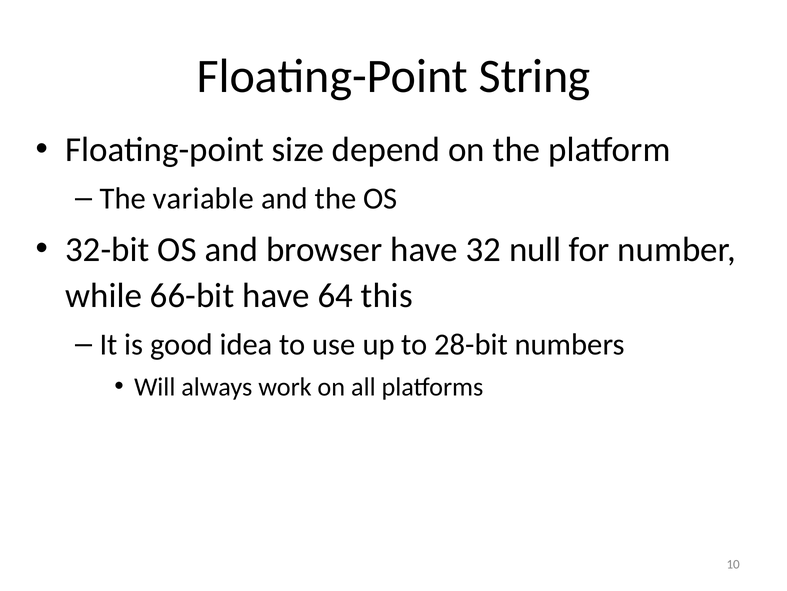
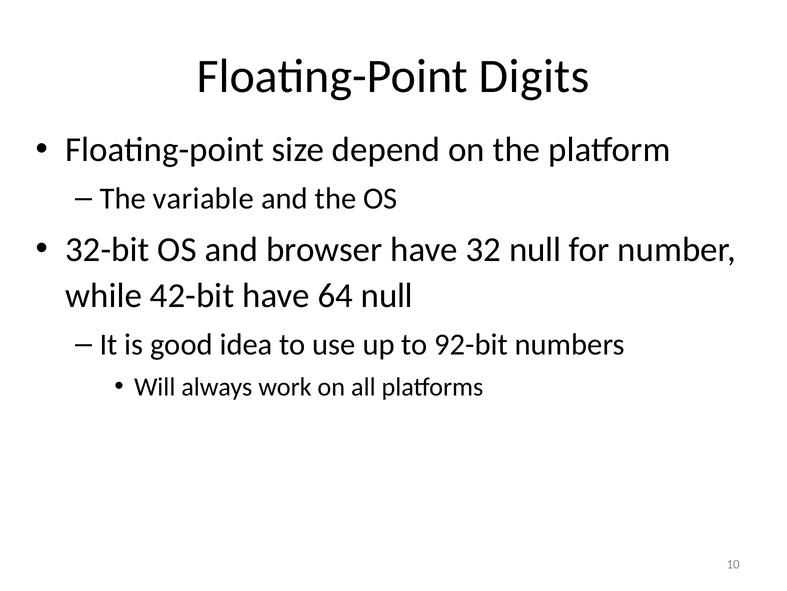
String: String -> Digits
66-bit: 66-bit -> 42-bit
64 this: this -> null
28-bit: 28-bit -> 92-bit
